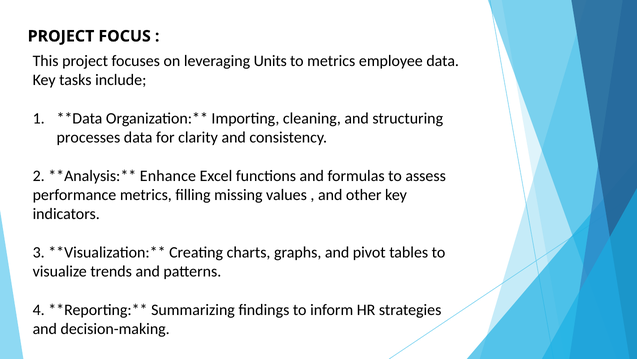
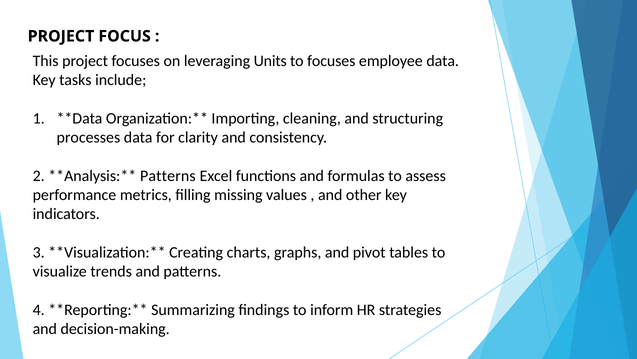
to metrics: metrics -> focuses
Enhance at (168, 175): Enhance -> Patterns
